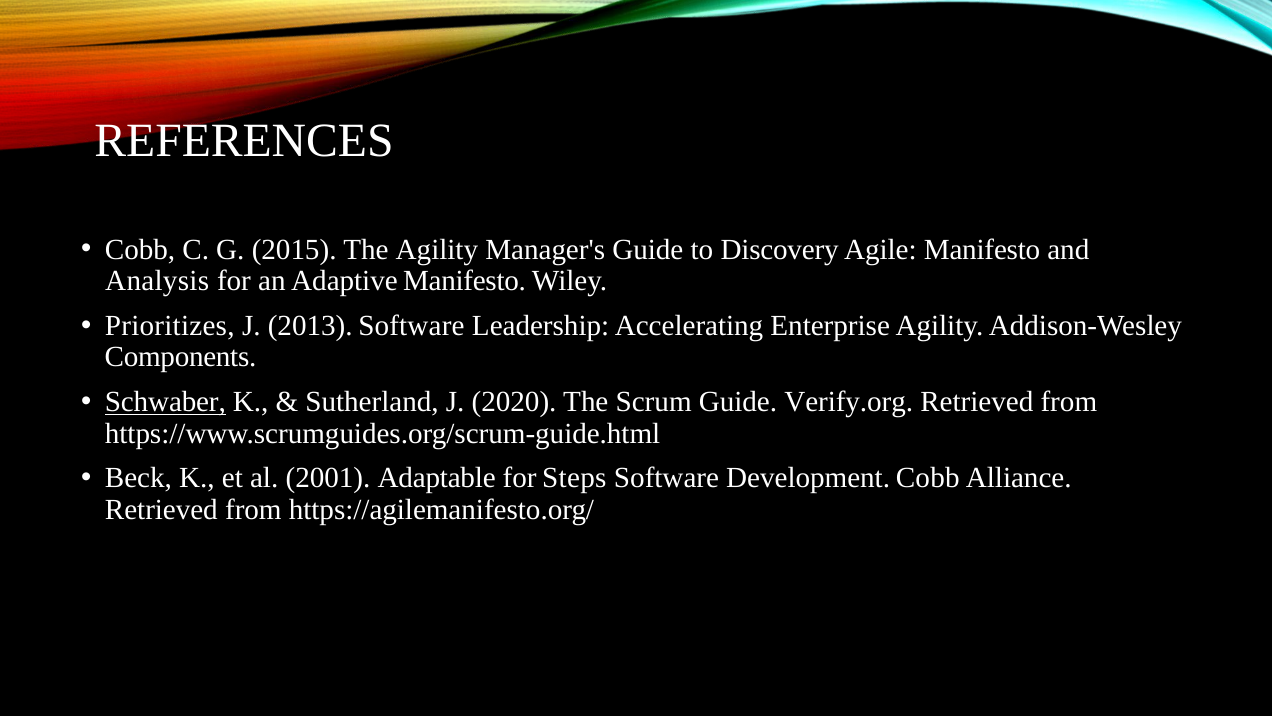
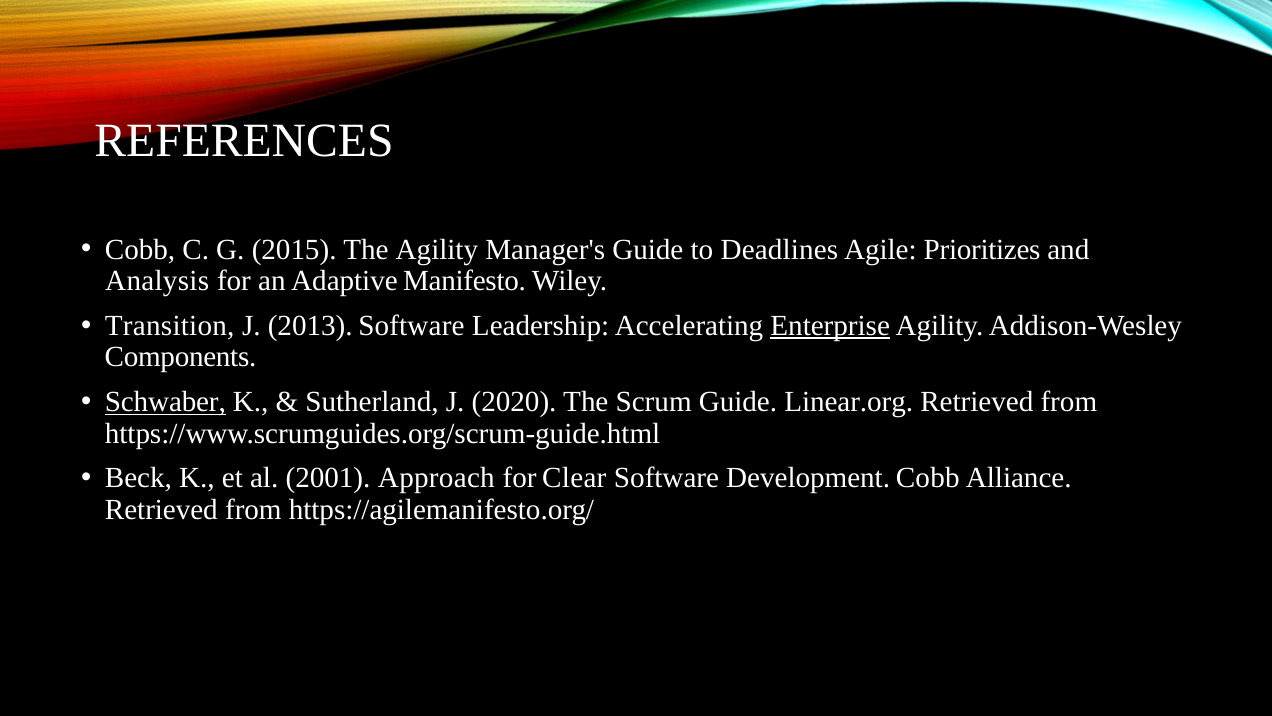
Discovery: Discovery -> Deadlines
Agile Manifesto: Manifesto -> Prioritizes
Prioritizes: Prioritizes -> Transition
Enterprise underline: none -> present
Verify.org: Verify.org -> Linear.org
Adaptable: Adaptable -> Approach
Steps: Steps -> Clear
